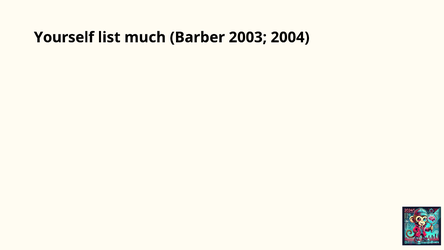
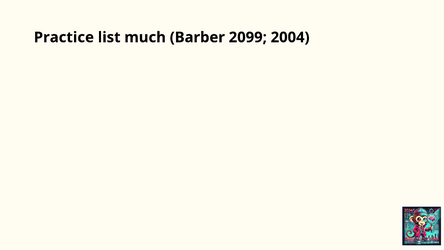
Yourself: Yourself -> Practice
2003: 2003 -> 2099
